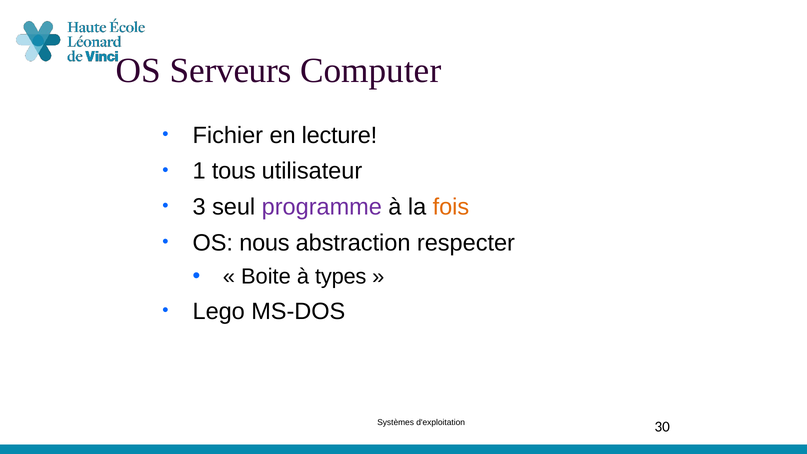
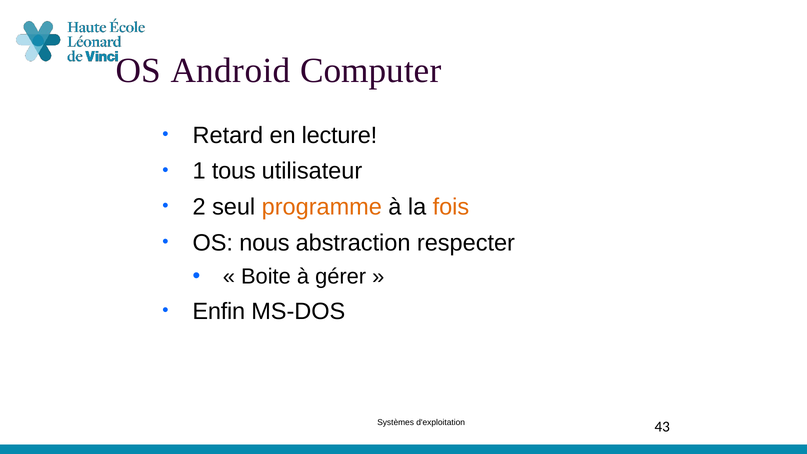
Serveurs: Serveurs -> Android
Fichier: Fichier -> Retard
3: 3 -> 2
programme colour: purple -> orange
types: types -> gérer
Lego: Lego -> Enfin
30: 30 -> 43
